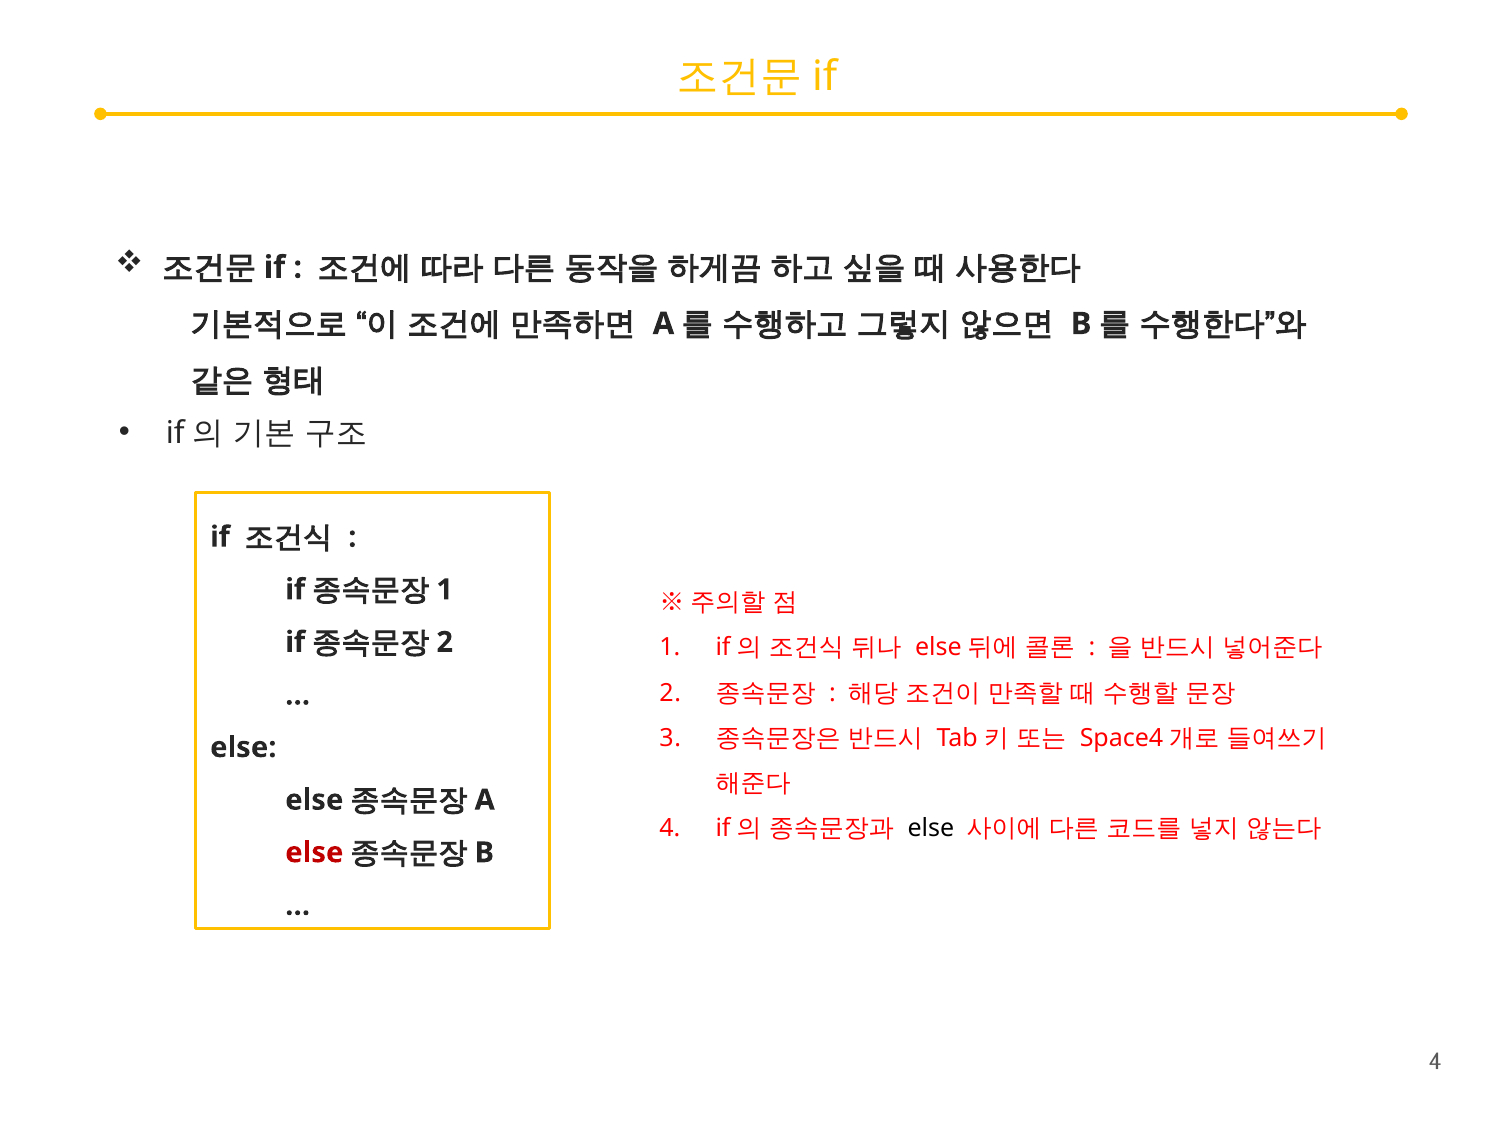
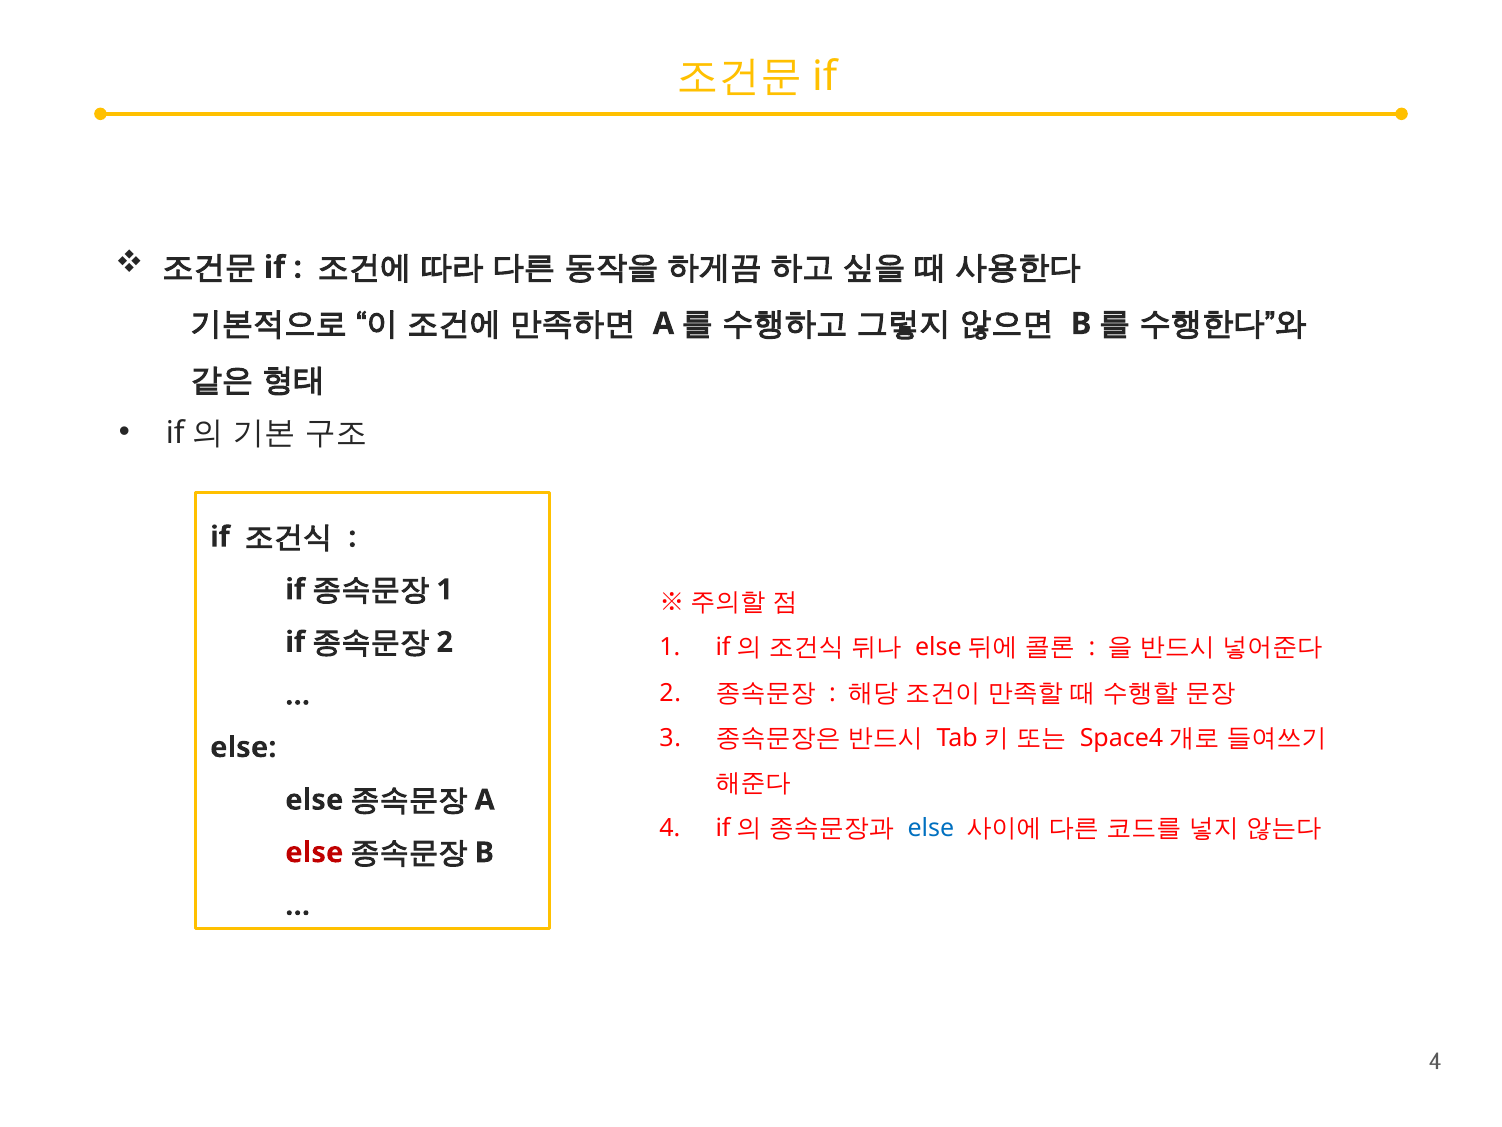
else at (931, 828) colour: black -> blue
